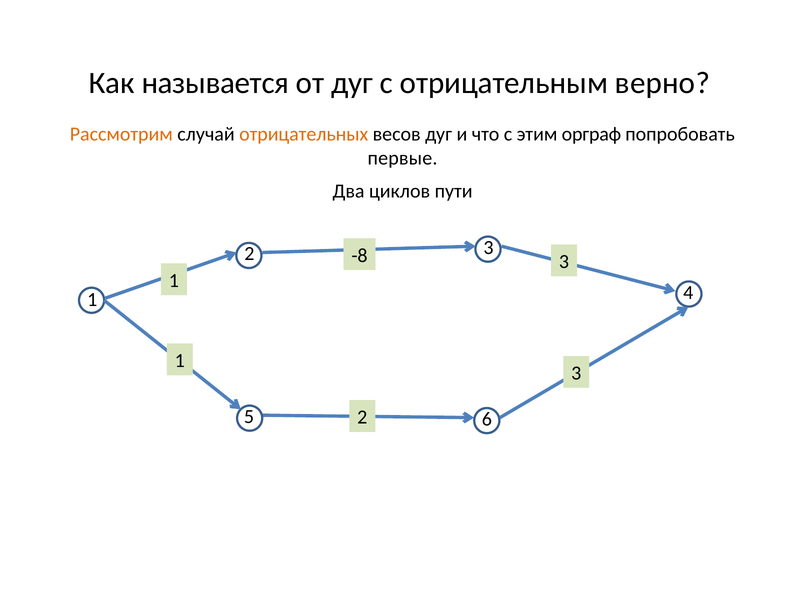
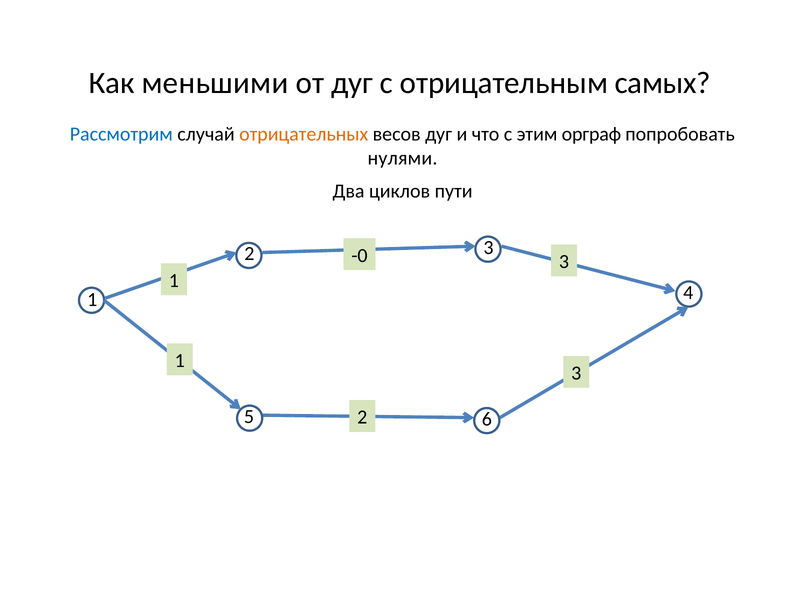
называется: называется -> меньшими
верно: верно -> самых
Рассмотрим colour: orange -> blue
первые: первые -> нулями
-8: -8 -> -0
